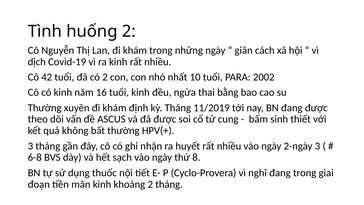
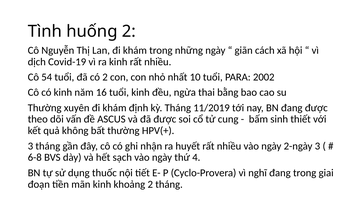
42: 42 -> 54
8: 8 -> 4
